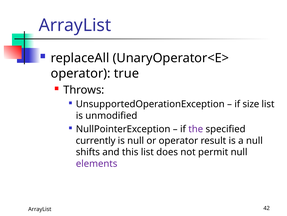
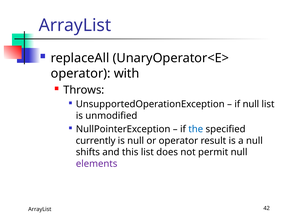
true: true -> with
if size: size -> null
the colour: purple -> blue
